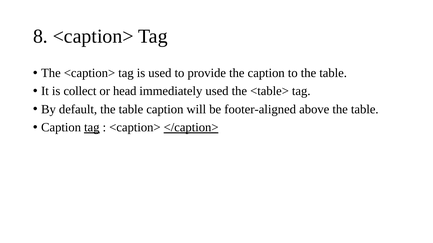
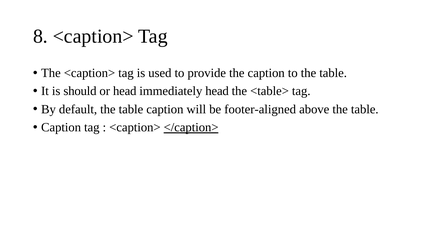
collect: collect -> should
immediately used: used -> head
tag at (92, 128) underline: present -> none
